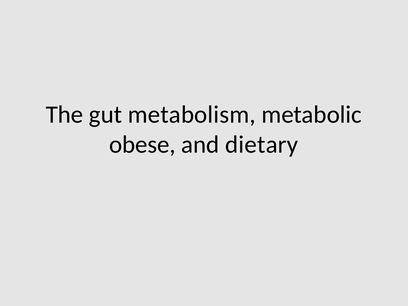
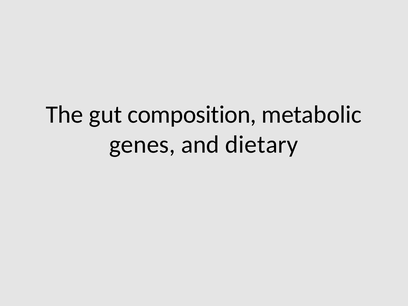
metabolism: metabolism -> composition
obese: obese -> genes
